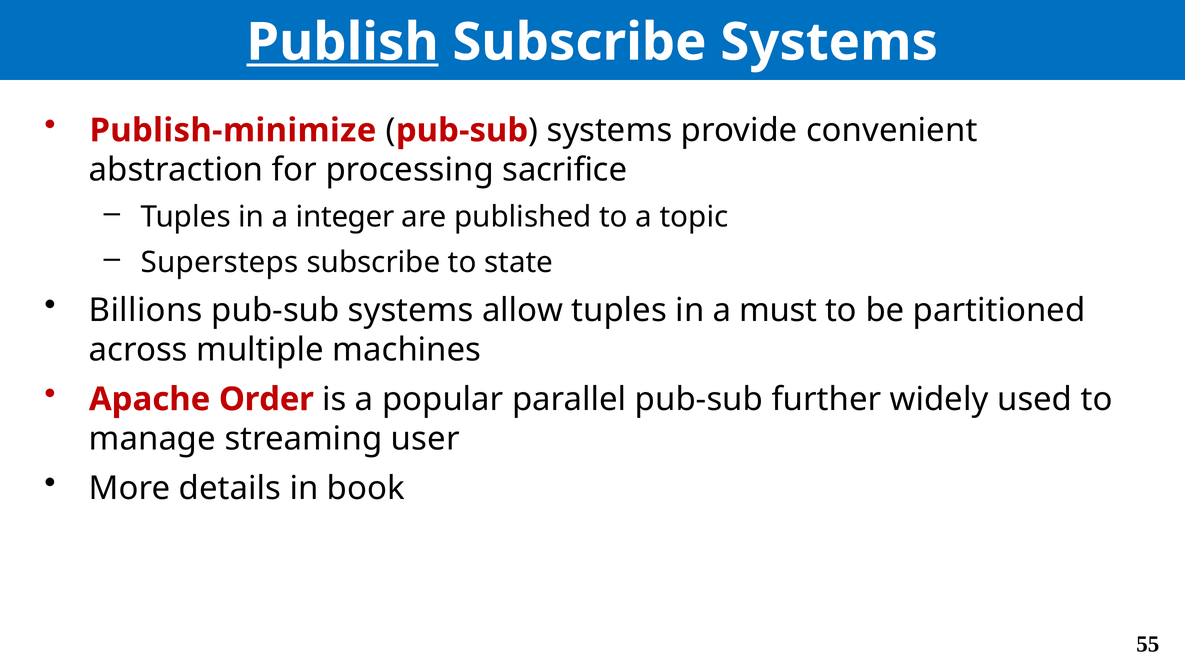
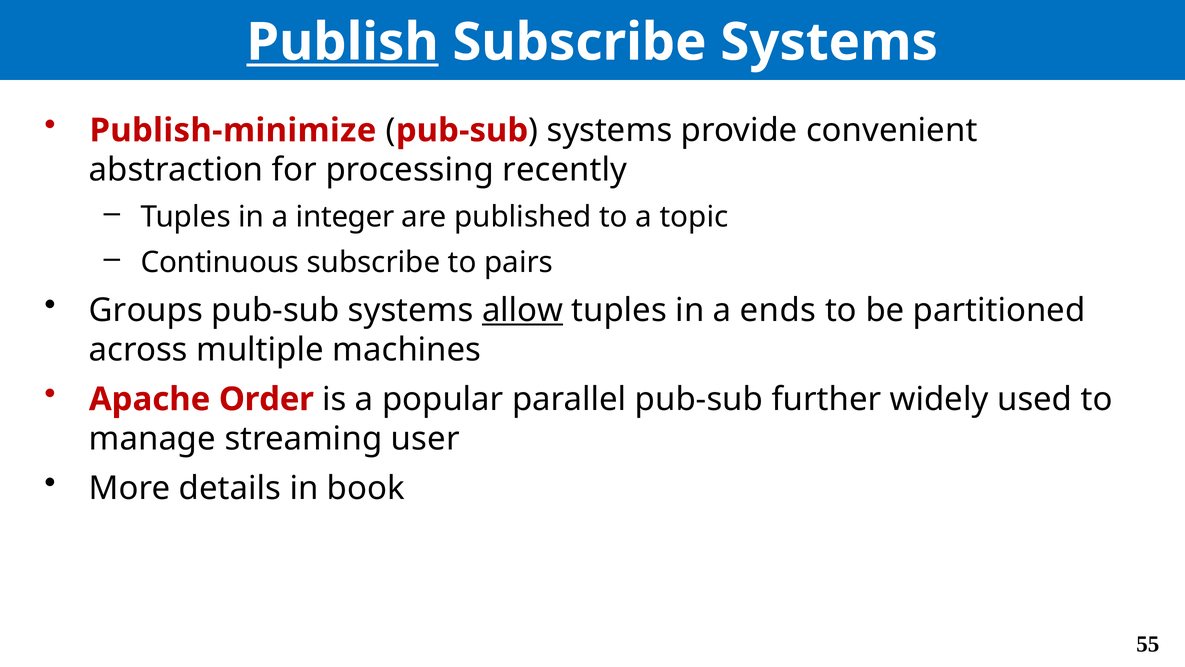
sacrifice: sacrifice -> recently
Supersteps: Supersteps -> Continuous
state: state -> pairs
Billions: Billions -> Groups
allow underline: none -> present
must: must -> ends
